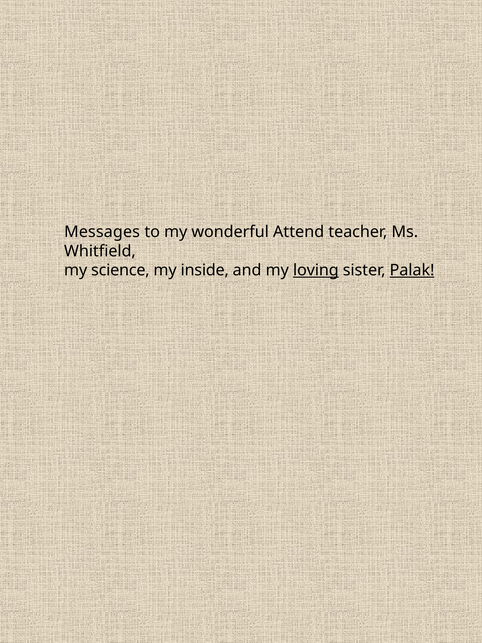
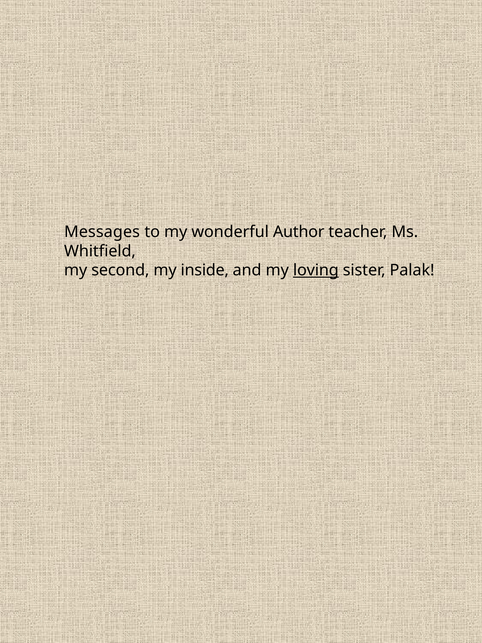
Attend: Attend -> Author
science: science -> second
Palak underline: present -> none
